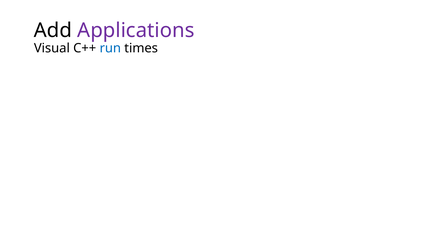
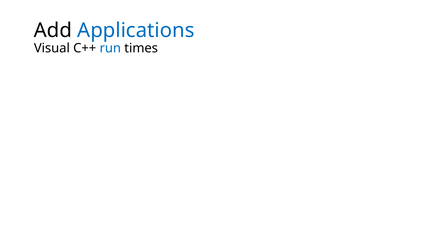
Applications colour: purple -> blue
